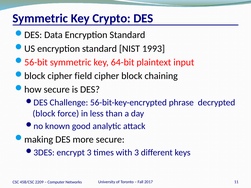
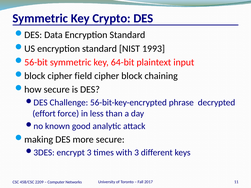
block at (44, 114): block -> effort
